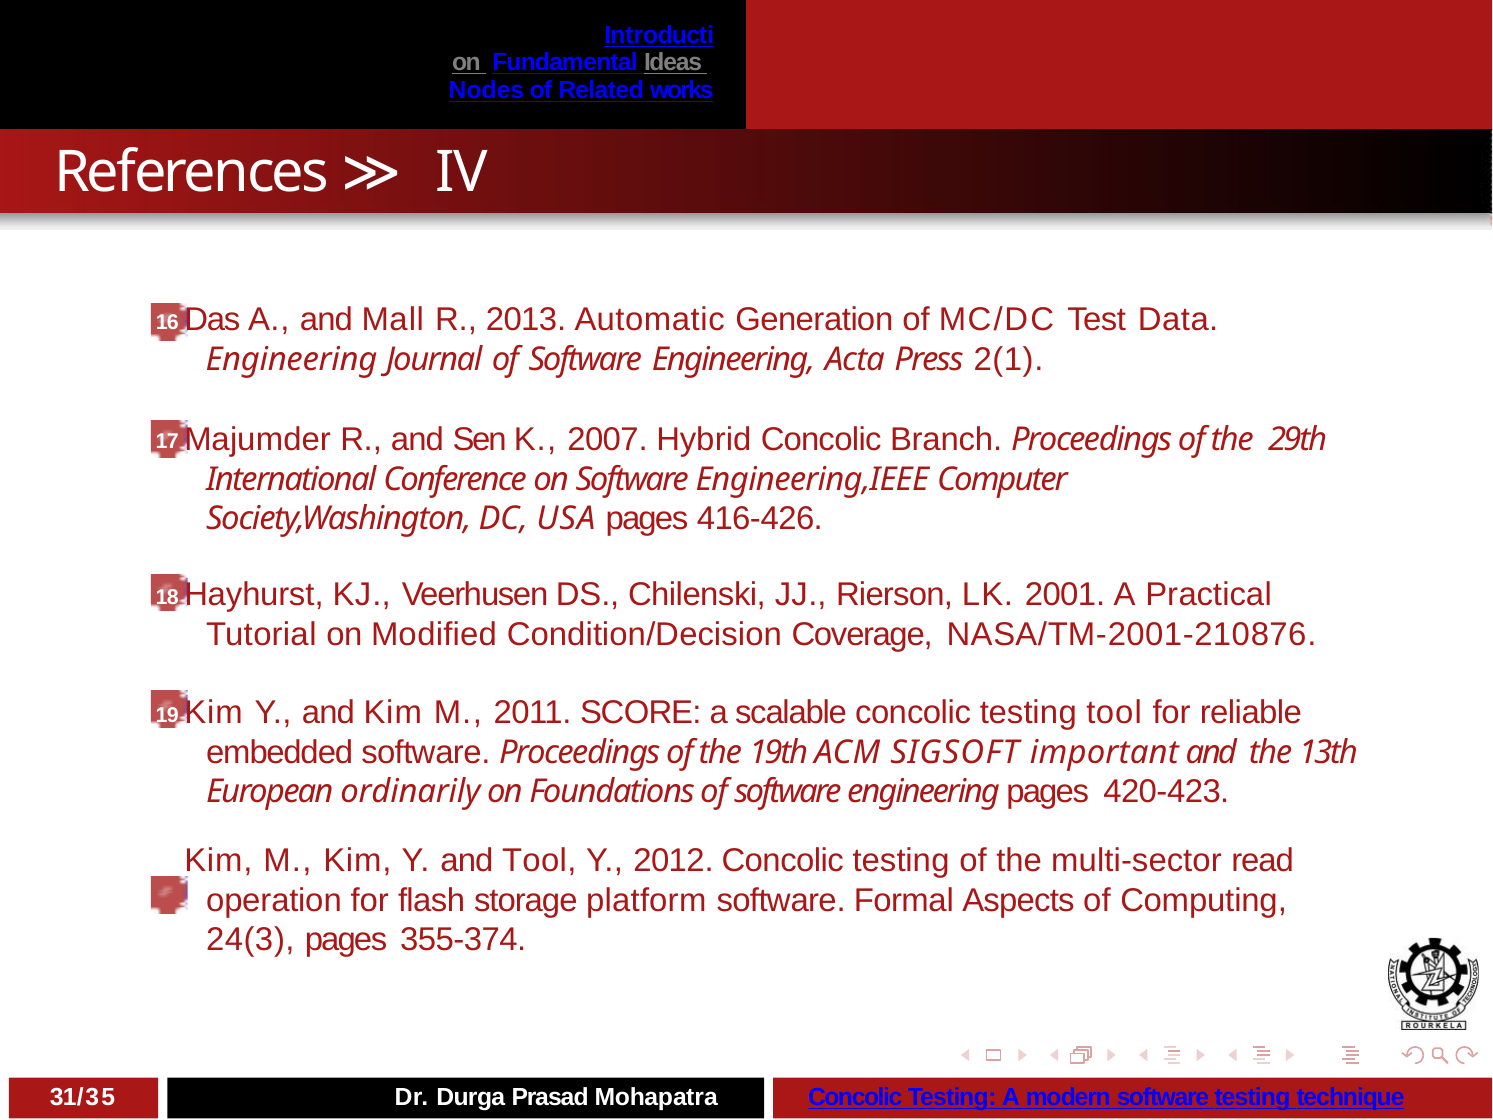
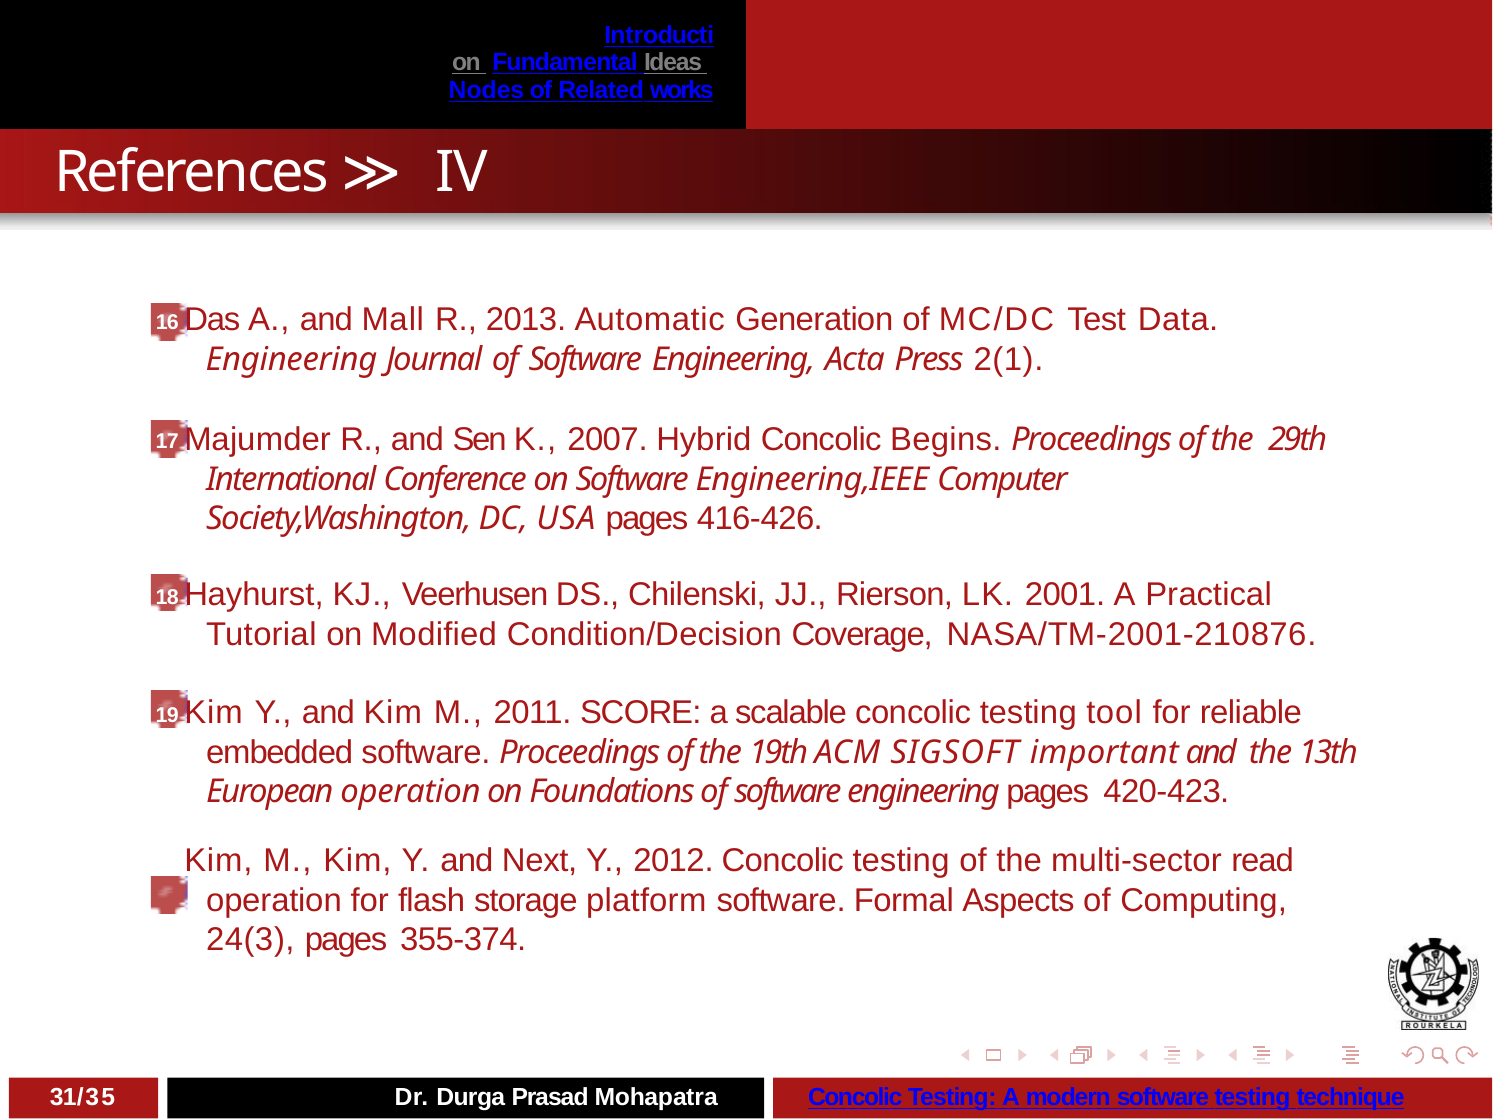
Branch: Branch -> Begins
European ordinarily: ordinarily -> operation
and Tool: Tool -> Next
